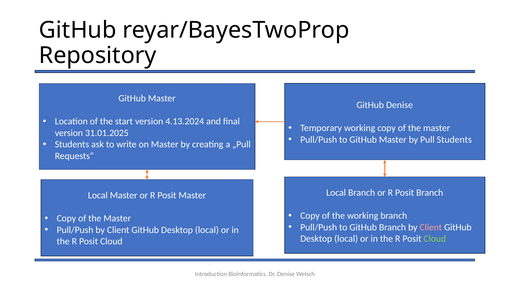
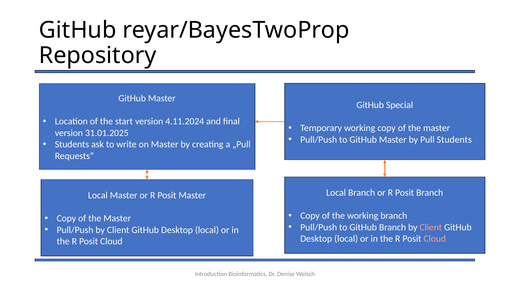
GitHub Denise: Denise -> Special
4.13.2024: 4.13.2024 -> 4.11.2024
Cloud at (435, 239) colour: light green -> pink
